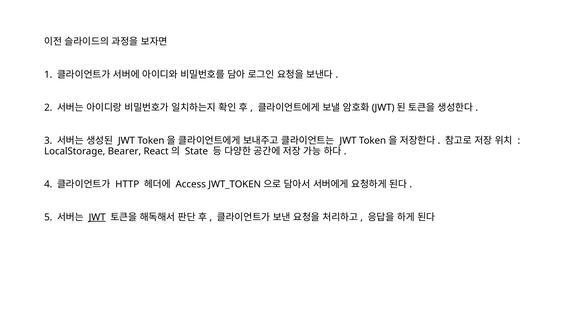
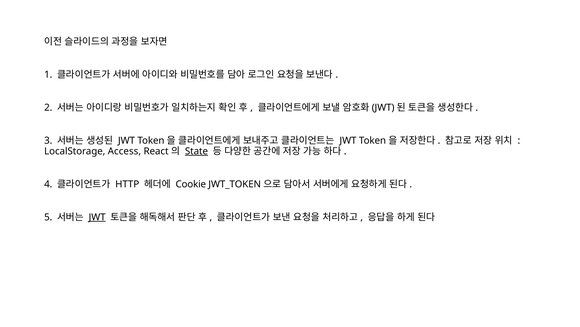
Bearer: Bearer -> Access
State underline: none -> present
Access: Access -> Cookie
